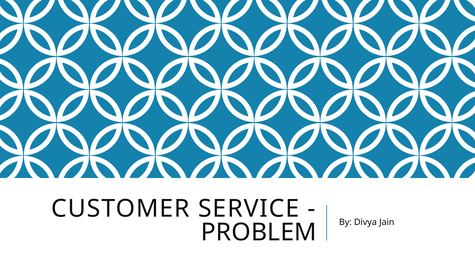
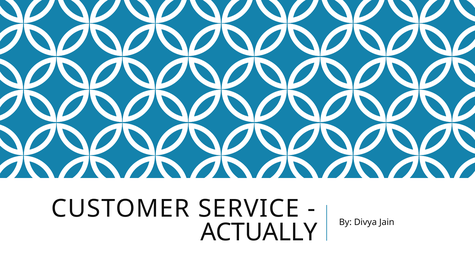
PROBLEM: PROBLEM -> ACTUALLY
